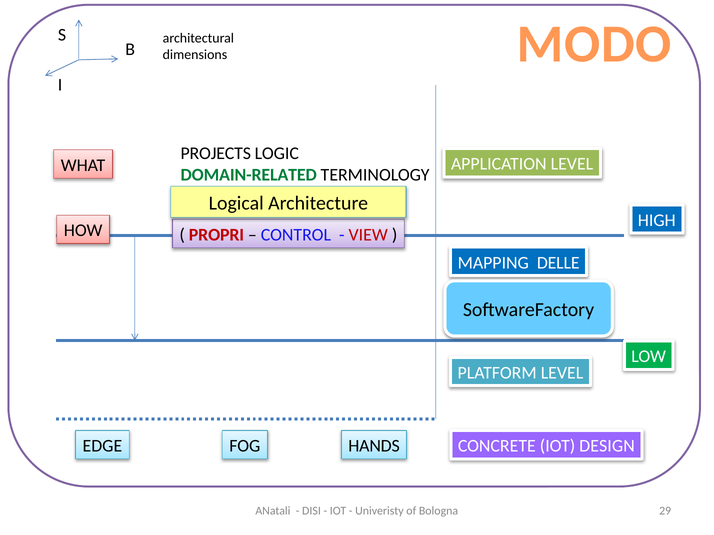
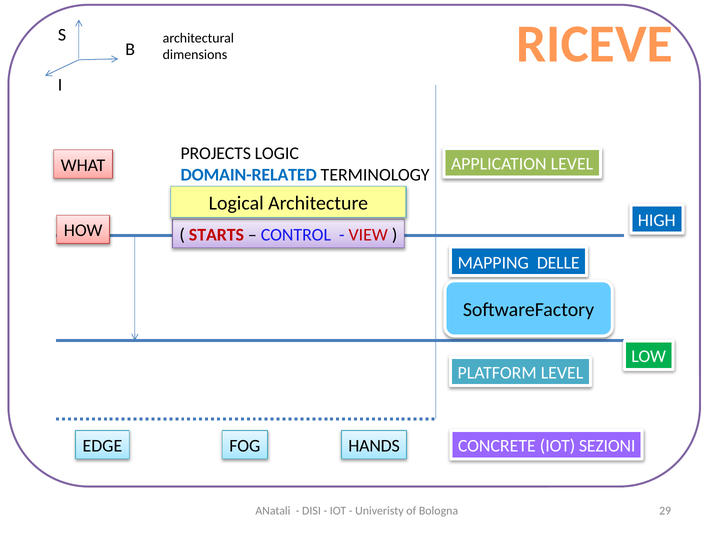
MODO: MODO -> RICEVE
DOMAIN-RELATED colour: green -> blue
PROPRI: PROPRI -> STARTS
DESIGN: DESIGN -> SEZIONI
